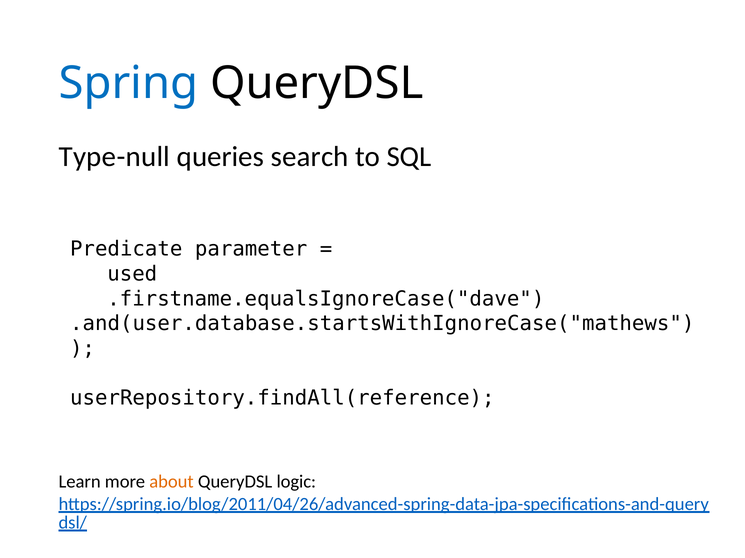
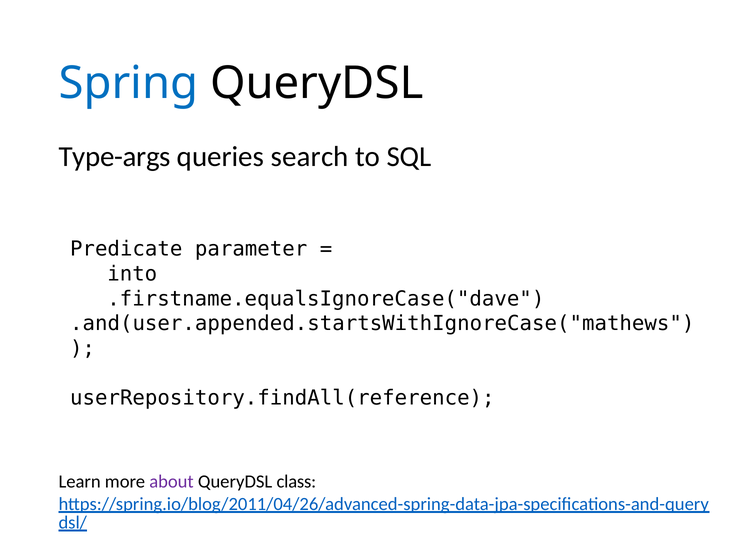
Type-null: Type-null -> Type-args
used: used -> into
.and(user.database.startsWithIgnoreCase("mathews: .and(user.database.startsWithIgnoreCase("mathews -> .and(user.appended.startsWithIgnoreCase("mathews
about colour: orange -> purple
logic: logic -> class
